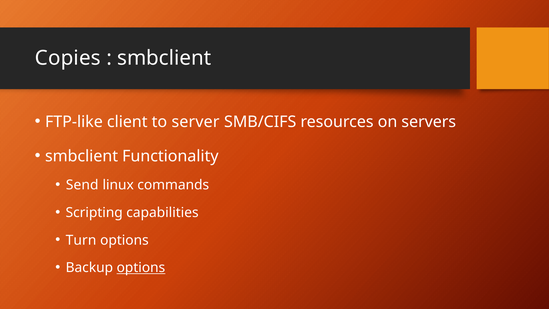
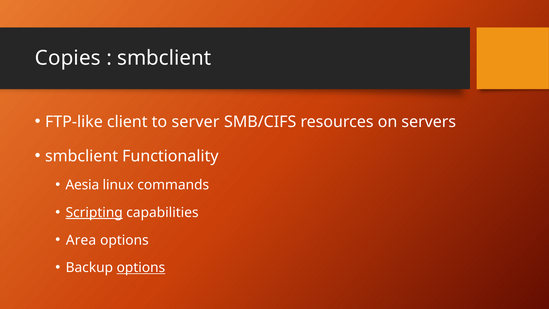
Send: Send -> Aesia
Scripting underline: none -> present
Turn: Turn -> Area
